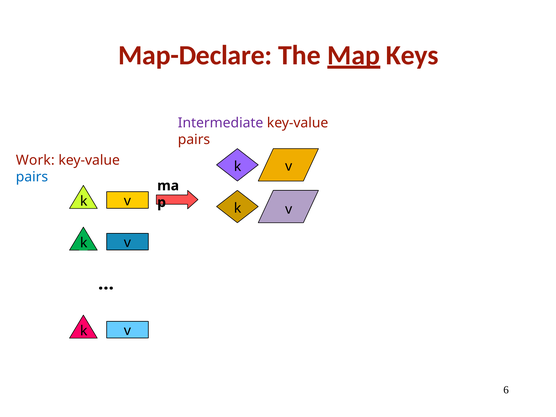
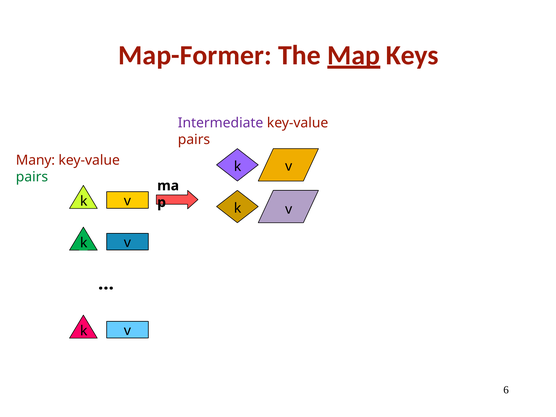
Map-Declare: Map-Declare -> Map-Former
Work: Work -> Many
pairs at (32, 177) colour: blue -> green
